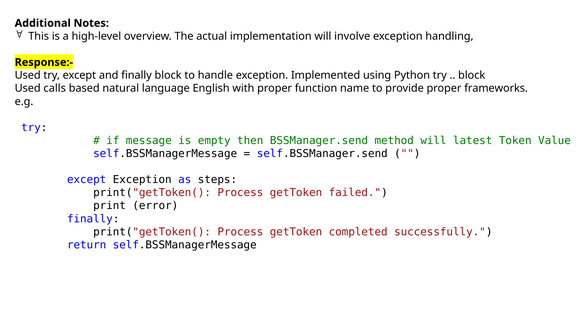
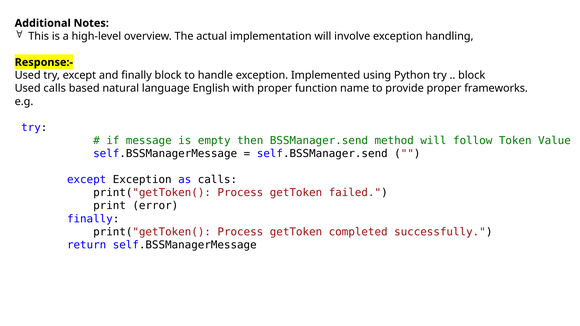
latest: latest -> follow
as steps: steps -> calls
